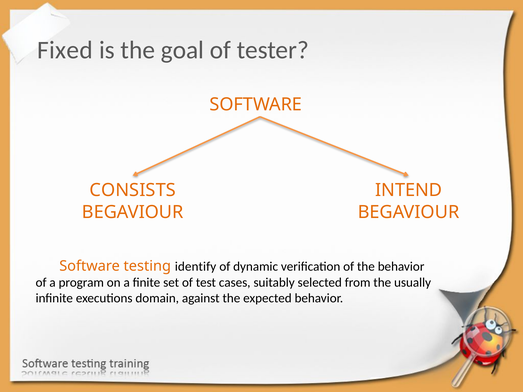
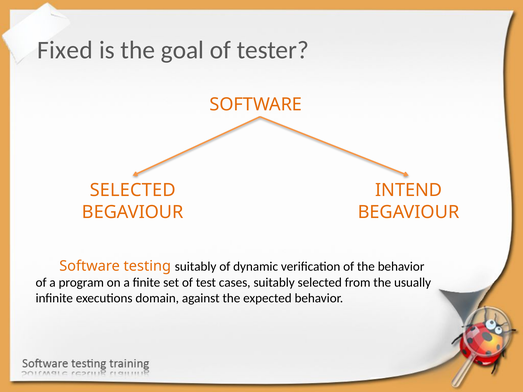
CONSISTS at (133, 190): CONSISTS -> SELECTED
testing identify: identify -> suitably
